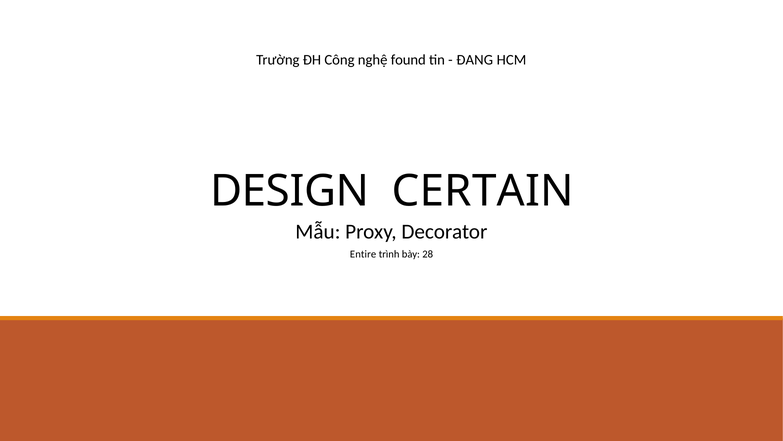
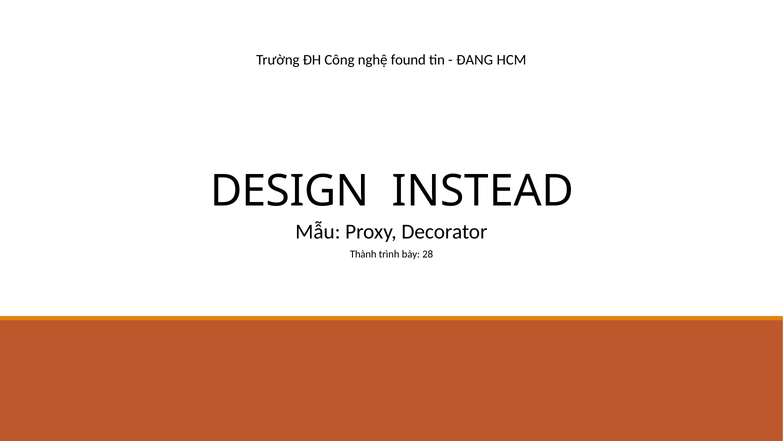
CERTAIN: CERTAIN -> INSTEAD
Entire: Entire -> Thành
